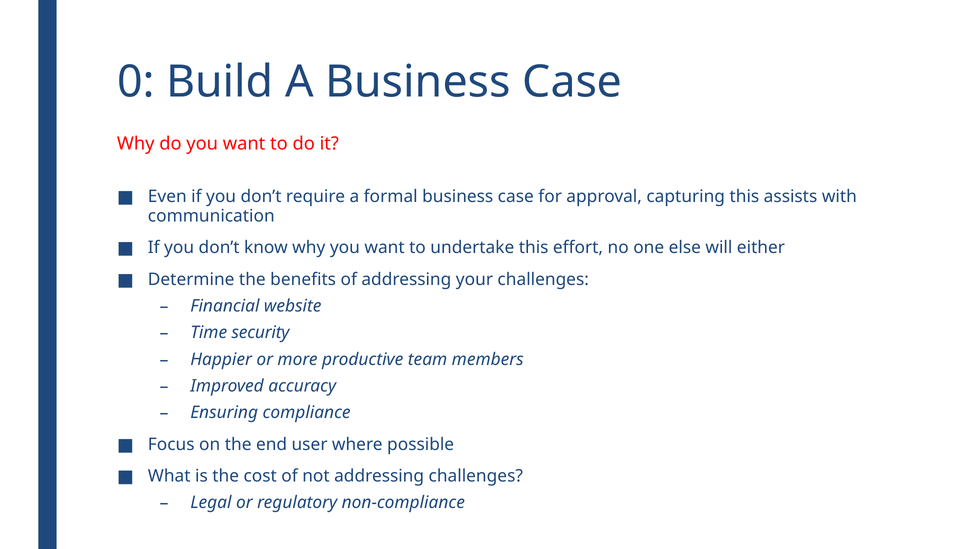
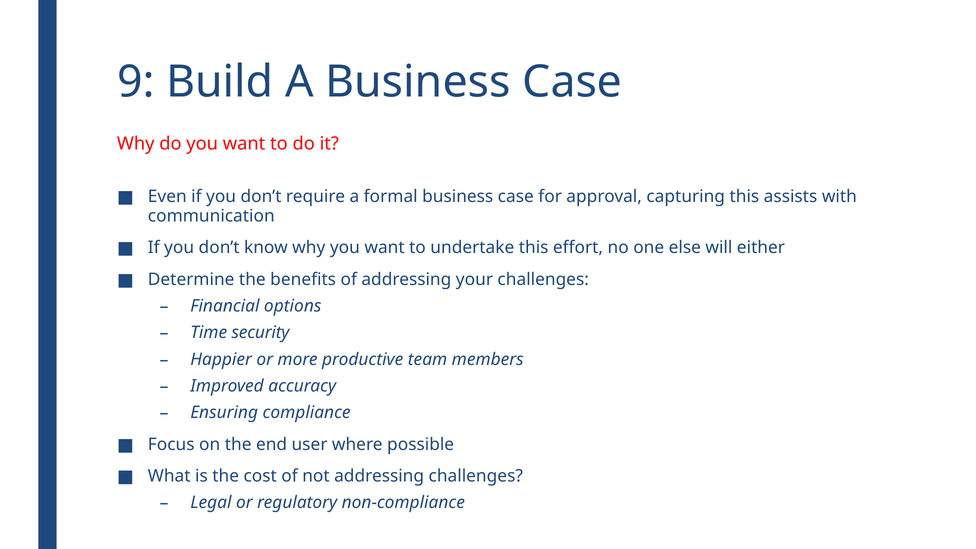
0: 0 -> 9
website: website -> options
